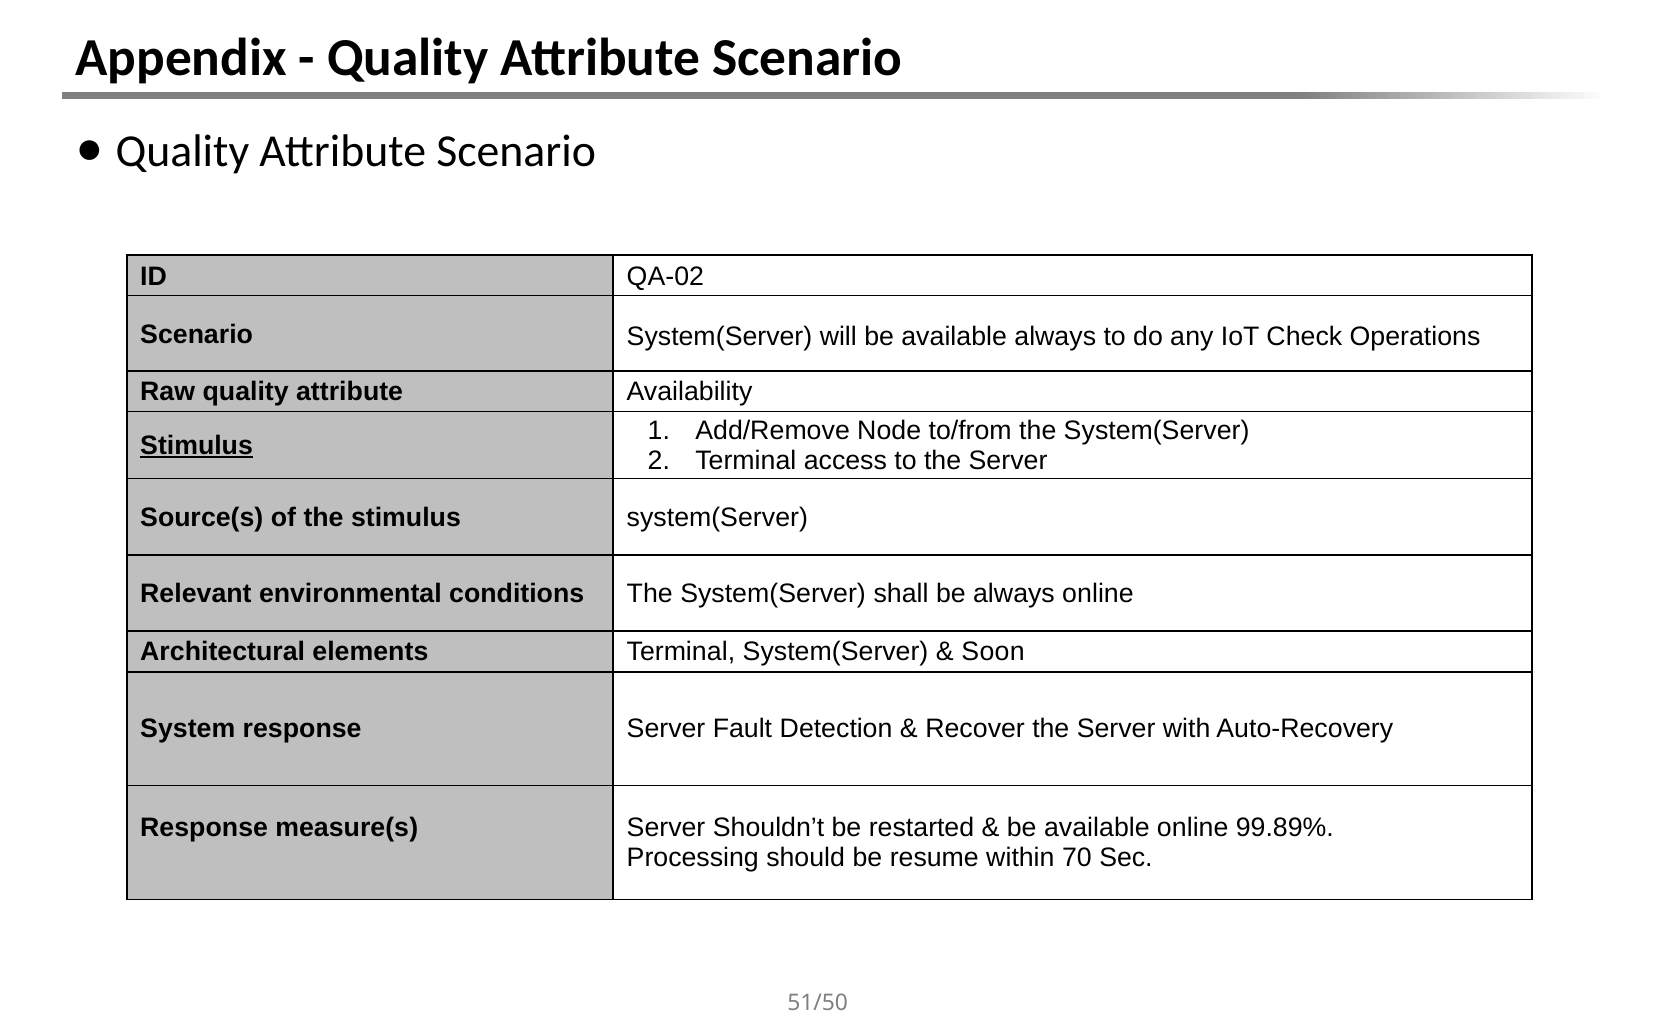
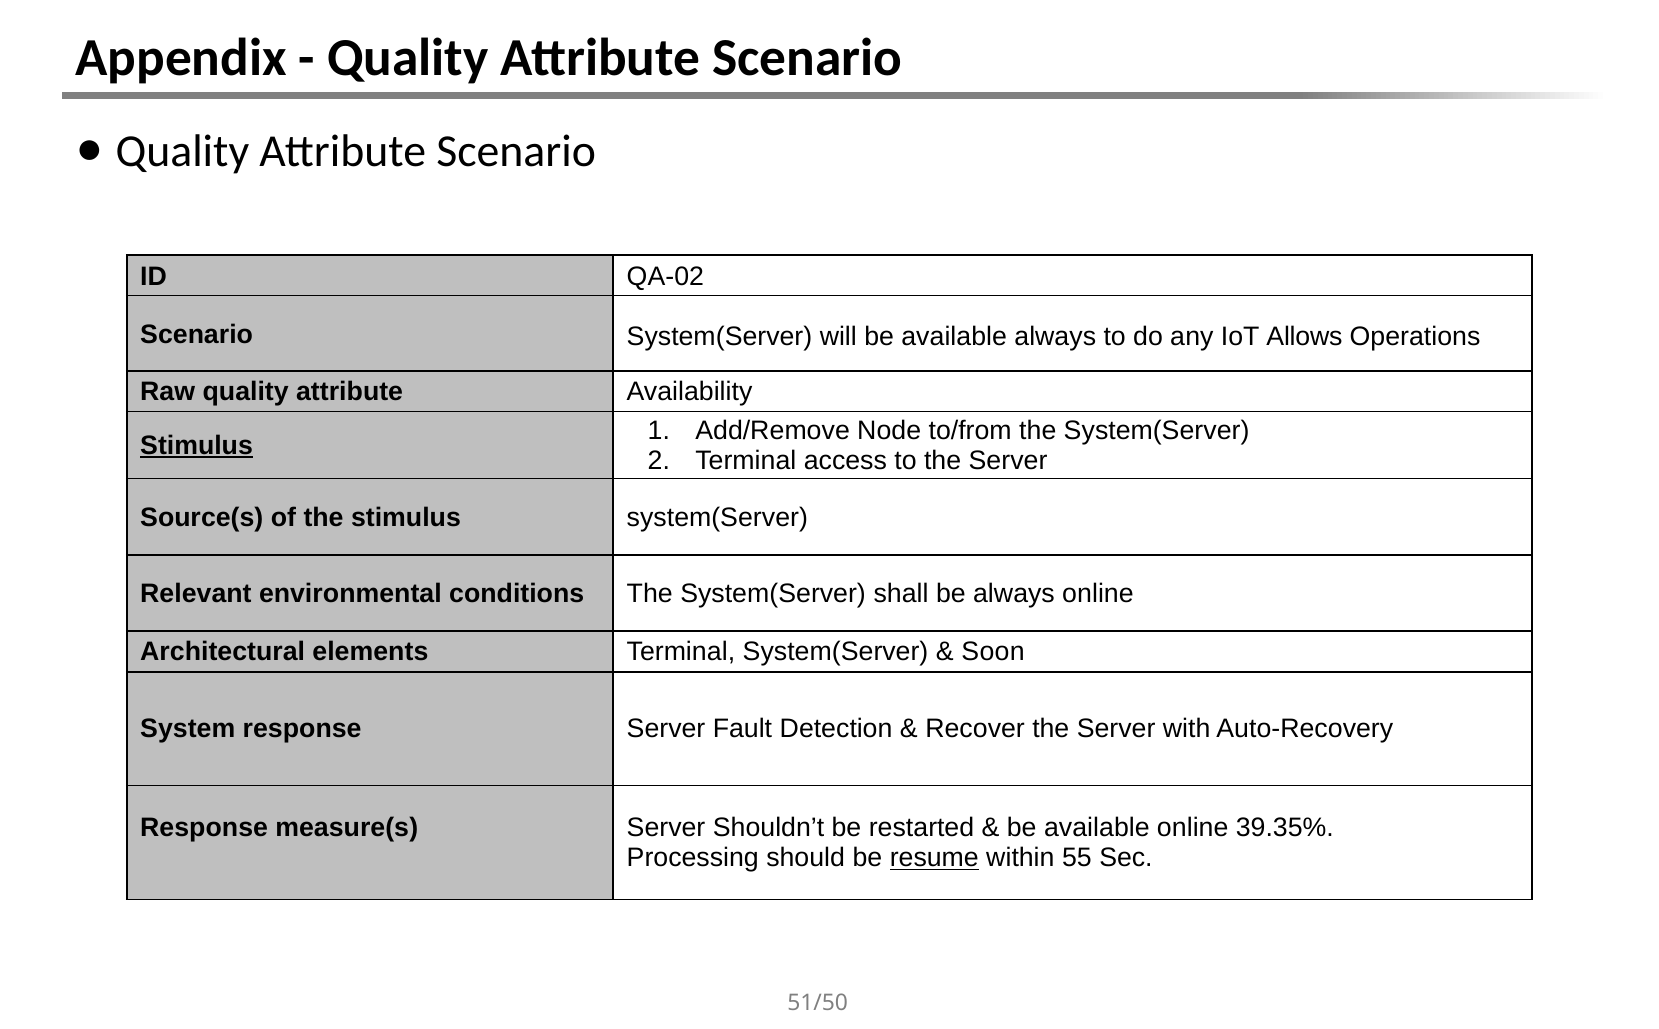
Check: Check -> Allows
99.89%: 99.89% -> 39.35%
resume underline: none -> present
70: 70 -> 55
